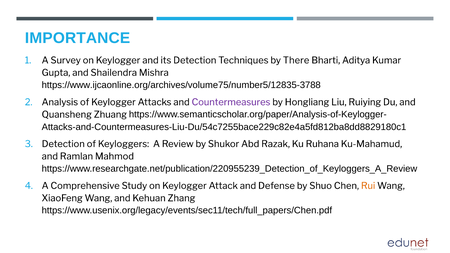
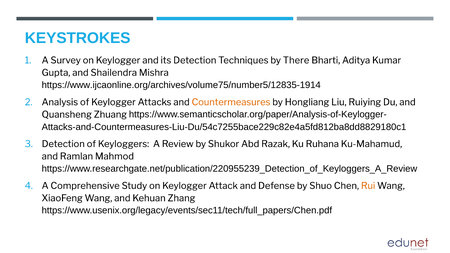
IMPORTANCE: IMPORTANCE -> KEYSTROKES
https://www.ijcaonline.org/archives/volume75/number5/12835-3788: https://www.ijcaonline.org/archives/volume75/number5/12835-3788 -> https://www.ijcaonline.org/archives/volume75/number5/12835-1914
Countermeasures colour: purple -> orange
